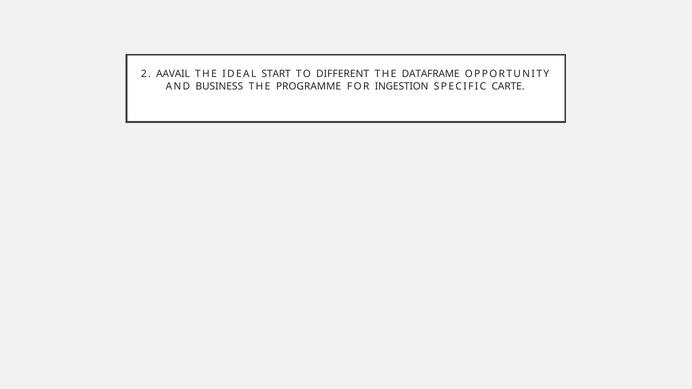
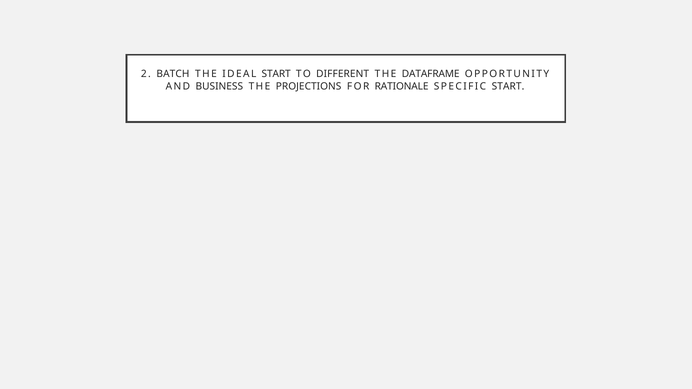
AAVAIL: AAVAIL -> BATCH
PROGRAMME: PROGRAMME -> PROJECTIONS
INGESTION: INGESTION -> RATIONALE
SPECIFIC CARTE: CARTE -> START
